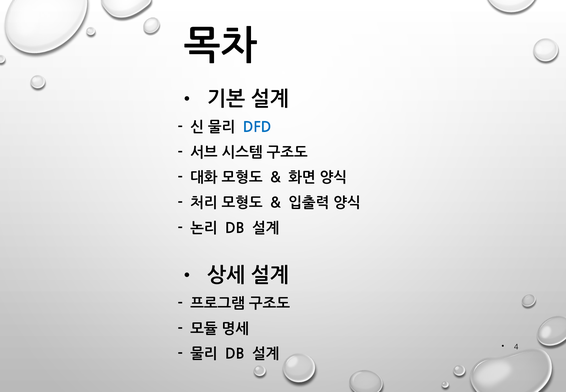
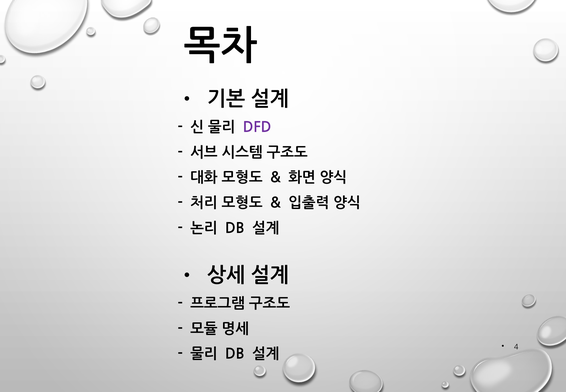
DFD colour: blue -> purple
